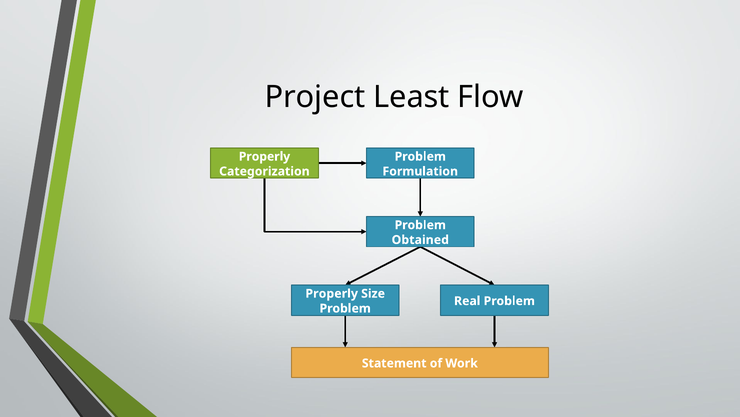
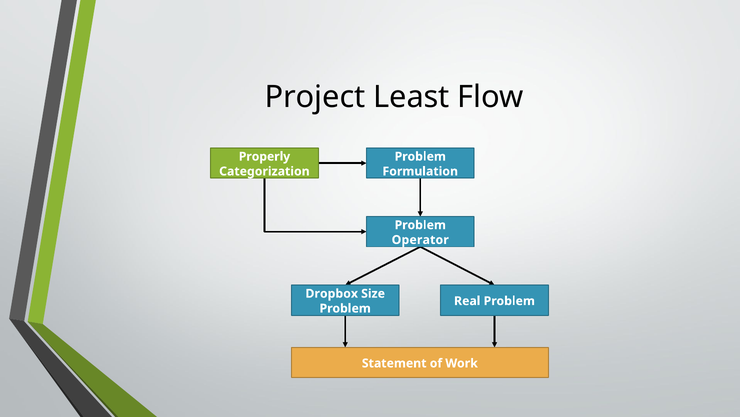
Obtained: Obtained -> Operator
Properly at (332, 293): Properly -> Dropbox
